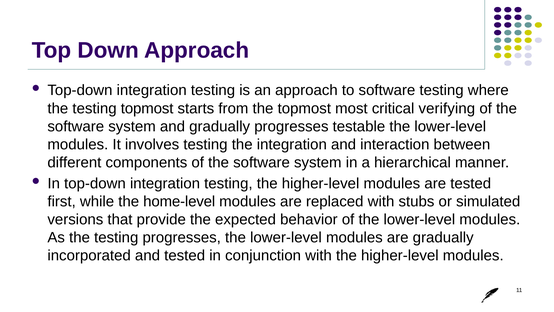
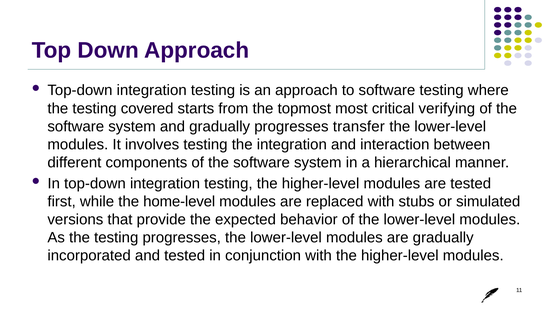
testing topmost: topmost -> covered
testable: testable -> transfer
